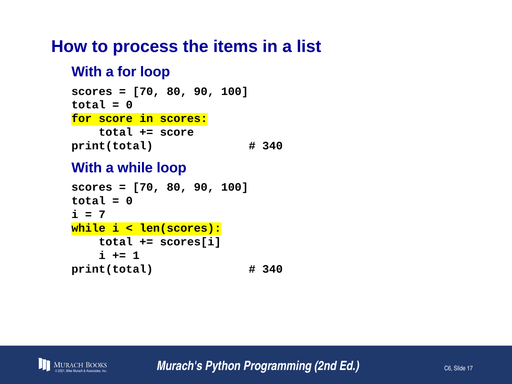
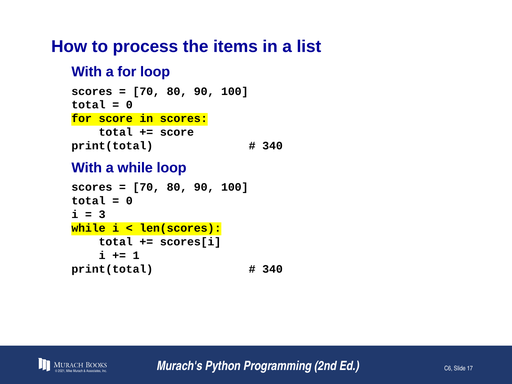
7: 7 -> 3
